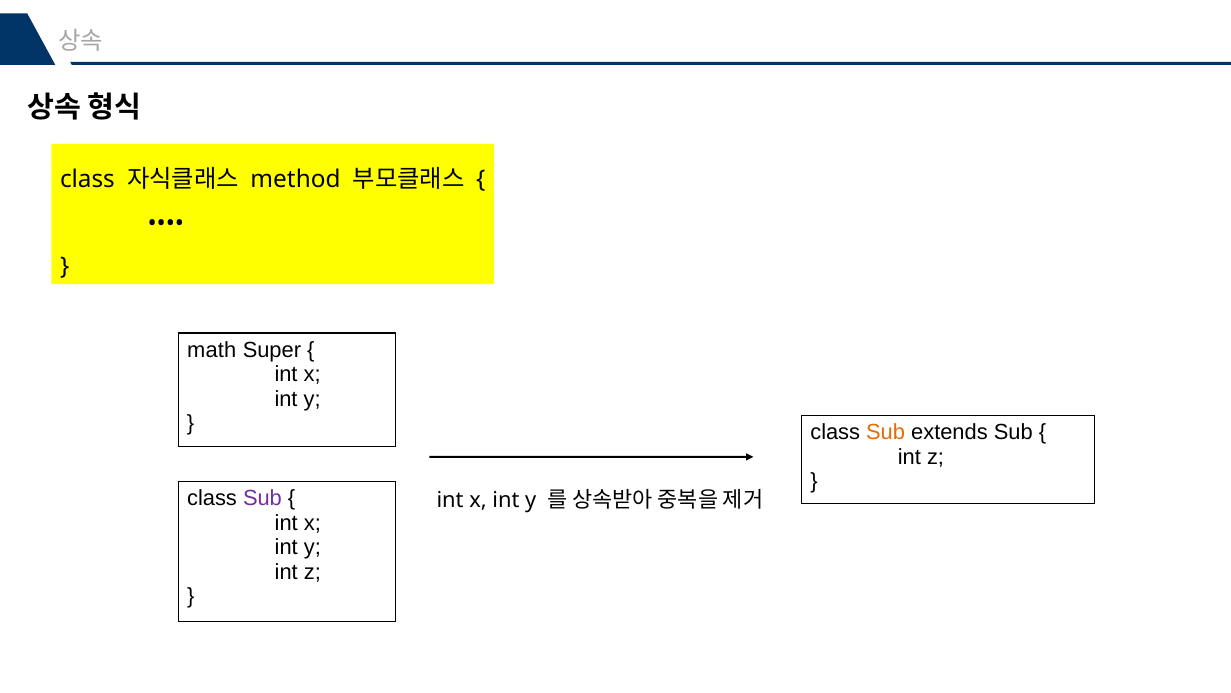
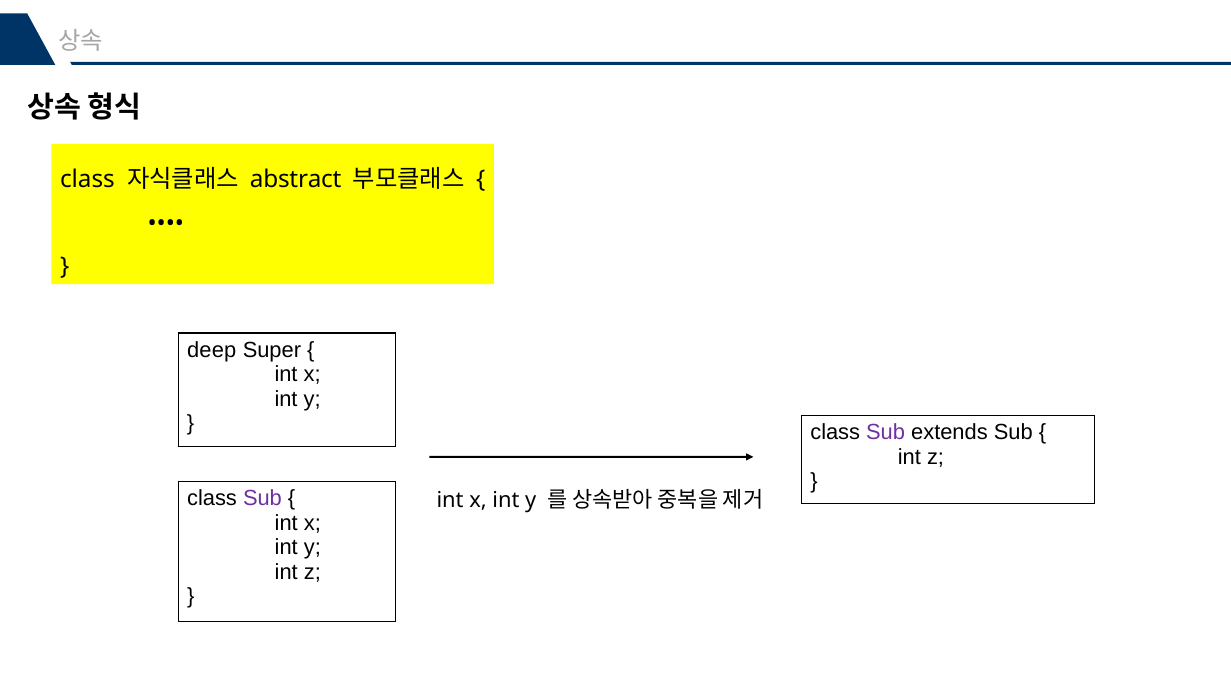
method: method -> abstract
math: math -> deep
Sub at (886, 432) colour: orange -> purple
